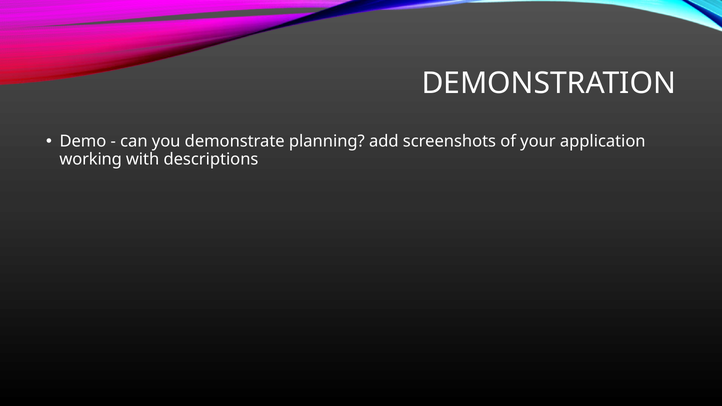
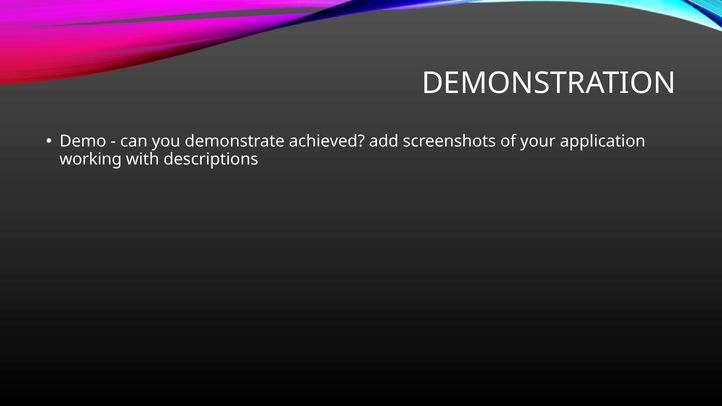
planning: planning -> achieved
